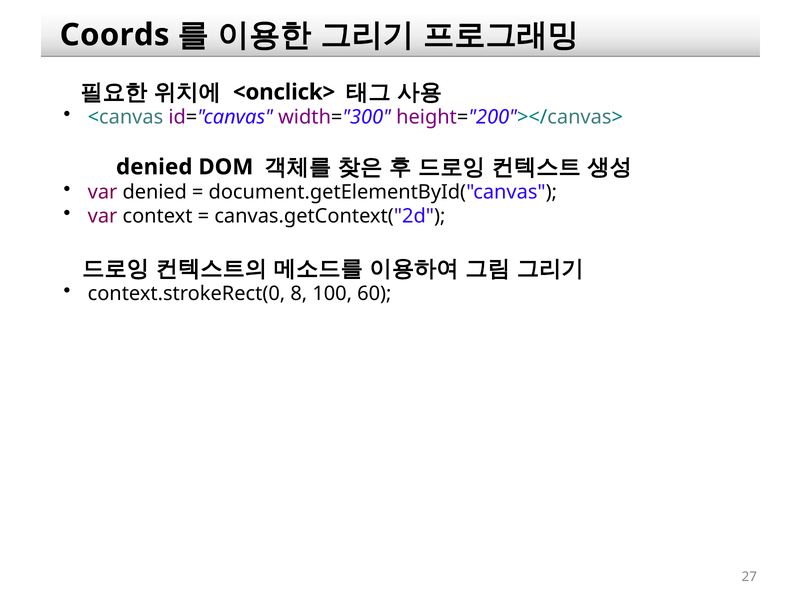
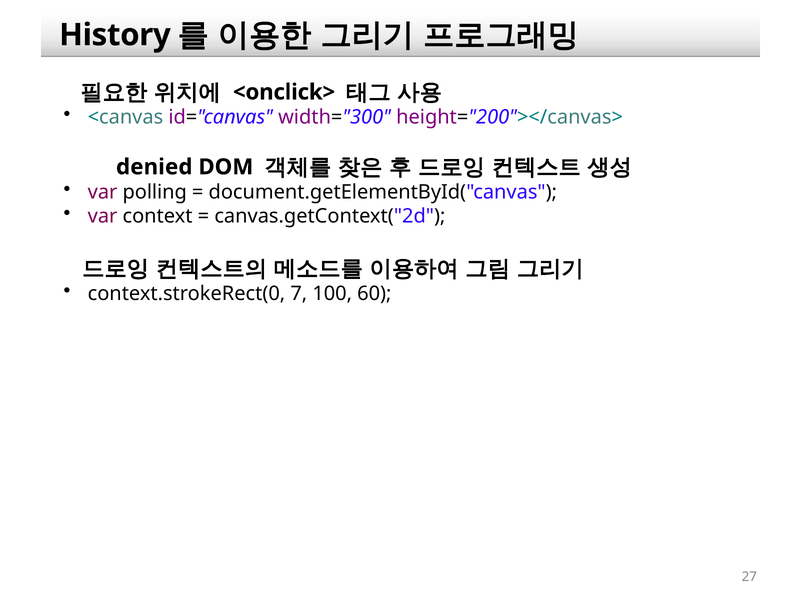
Coords: Coords -> History
var denied: denied -> polling
8: 8 -> 7
